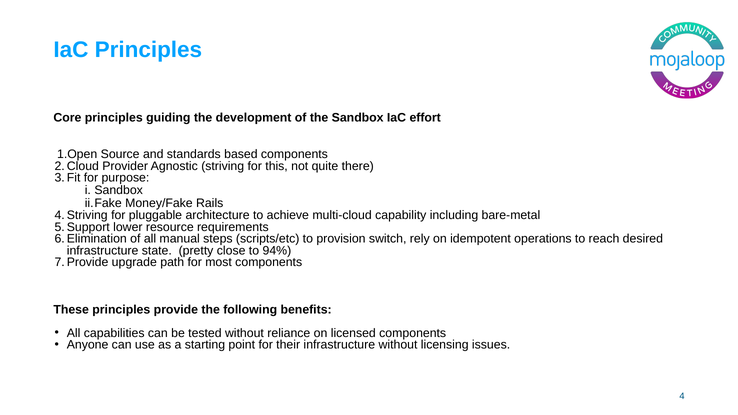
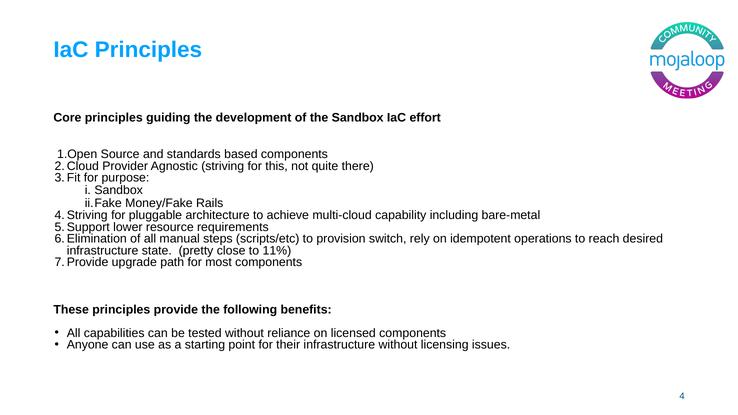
94%: 94% -> 11%
